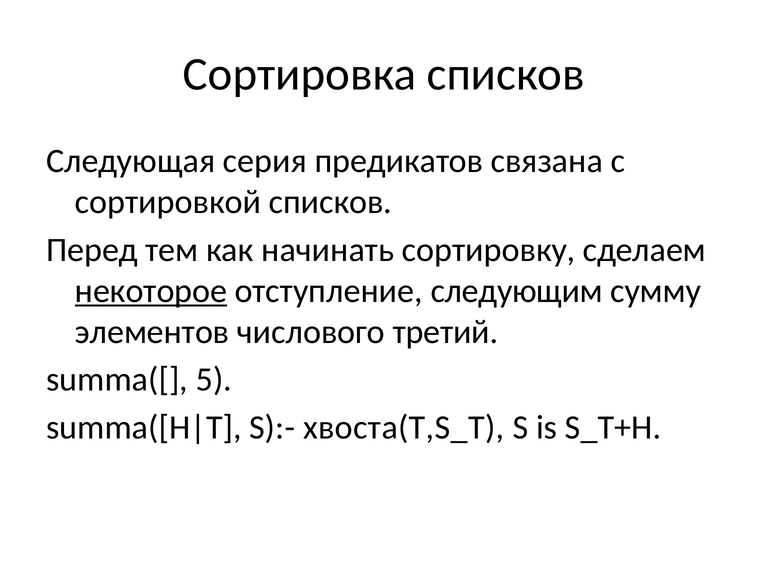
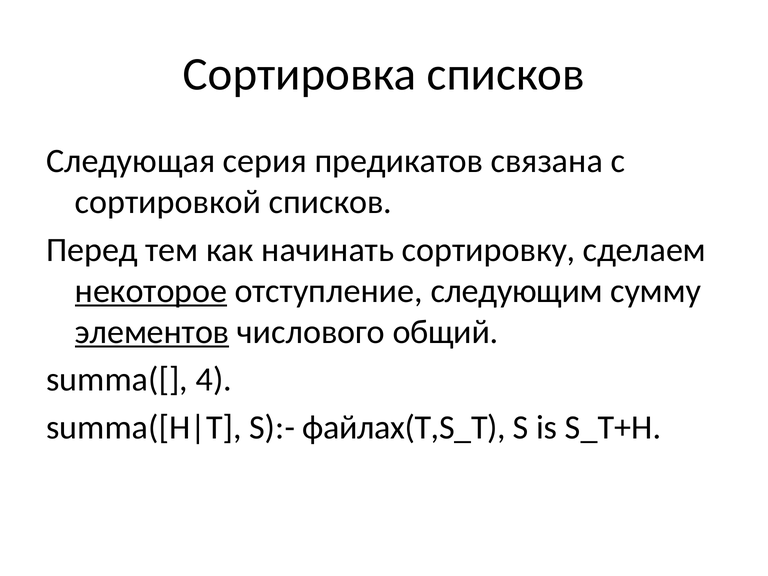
элементов underline: none -> present
третий: третий -> общий
5: 5 -> 4
хвоста(T,S_T: хвоста(T,S_T -> файлах(T,S_T
